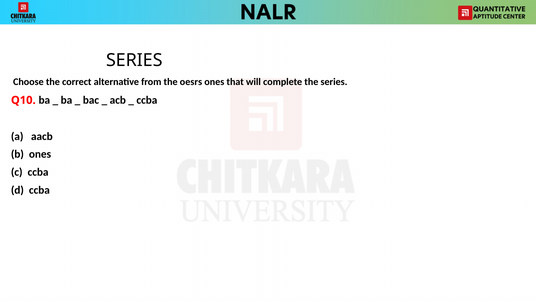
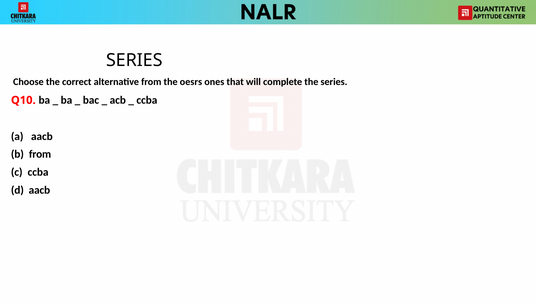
b ones: ones -> from
d ccba: ccba -> aacb
